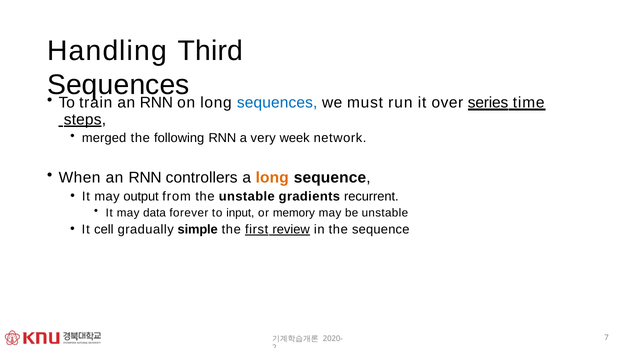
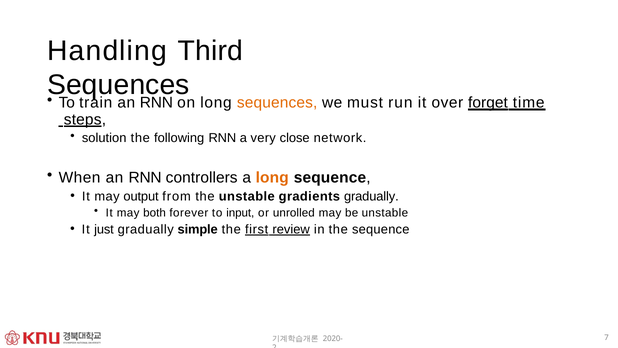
sequences at (277, 103) colour: blue -> orange
series: series -> forget
merged: merged -> solution
week: week -> close
gradients recurrent: recurrent -> gradually
data: data -> both
memory: memory -> unrolled
cell: cell -> just
